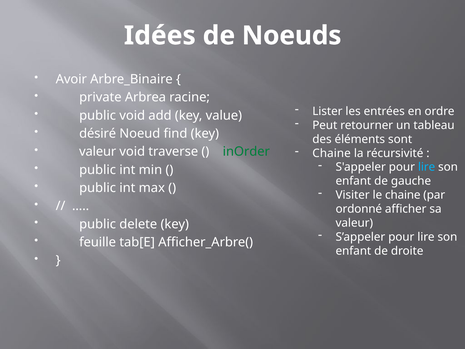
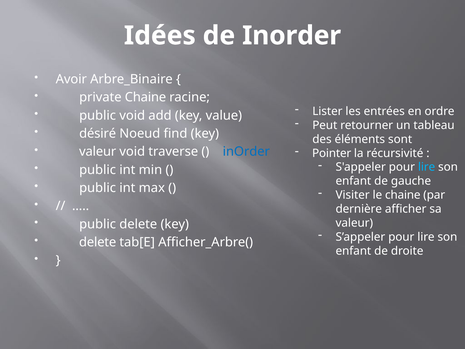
de Noeuds: Noeuds -> Inorder
private Arbrea: Arbrea -> Chaine
inOrder at (246, 152) colour: green -> blue
Chaine at (332, 153): Chaine -> Pointer
ordonné: ordonné -> dernière
feuille at (98, 242): feuille -> delete
